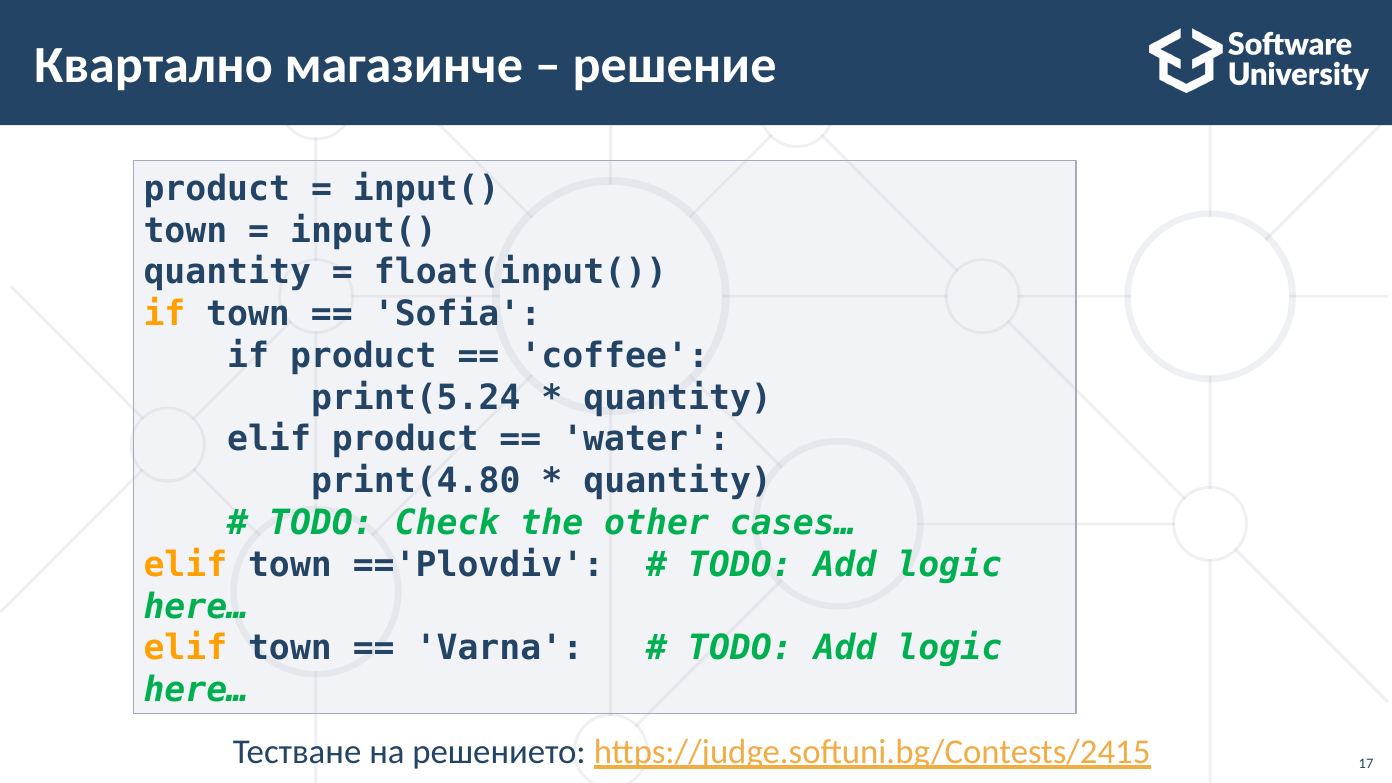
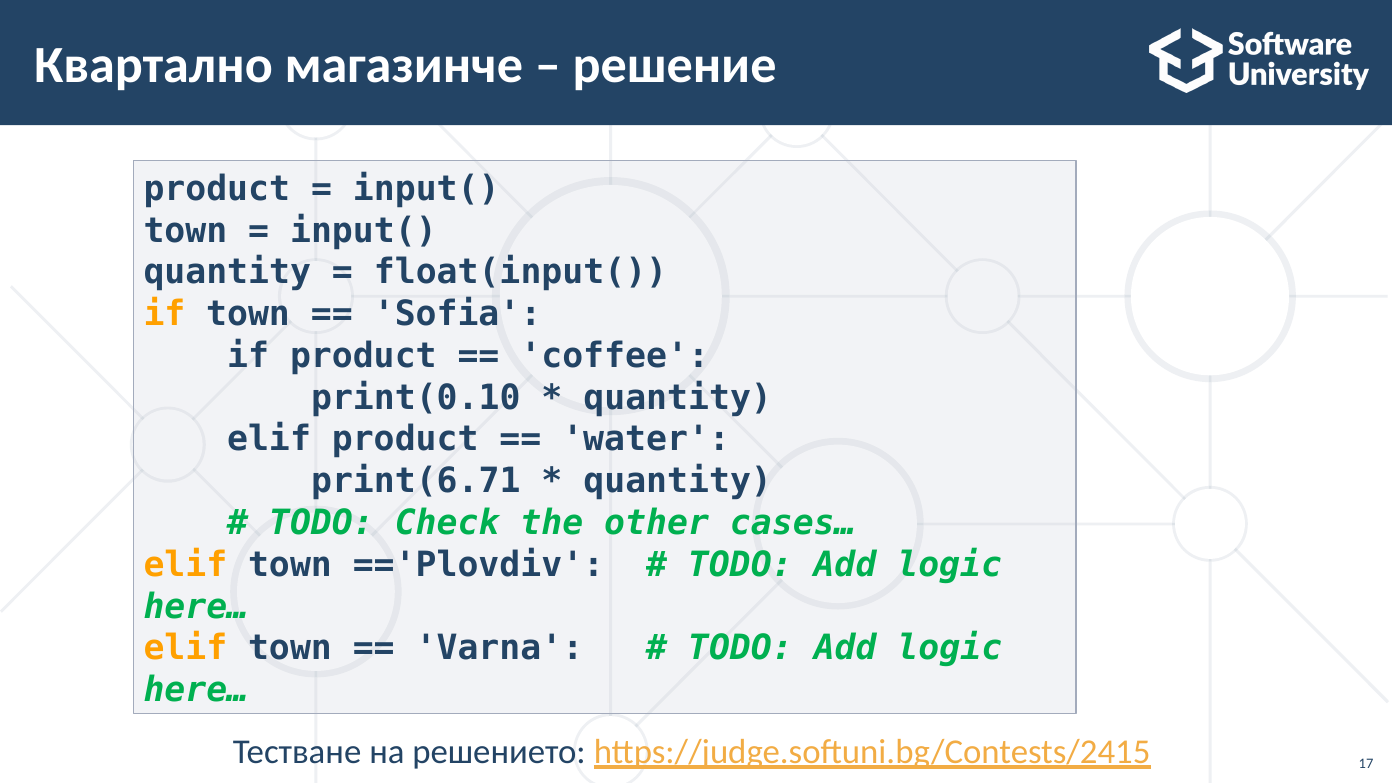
print(5.24: print(5.24 -> print(0.10
print(4.80: print(4.80 -> print(6.71
